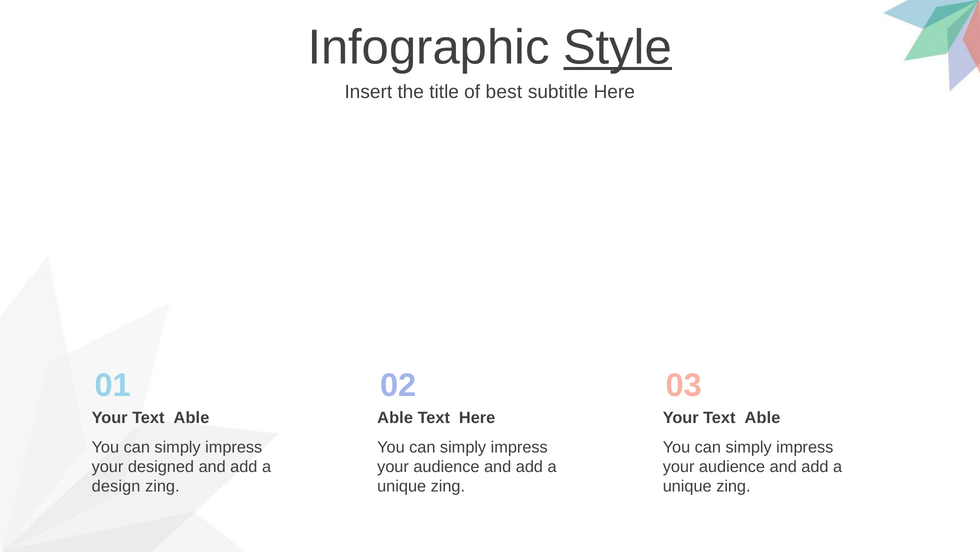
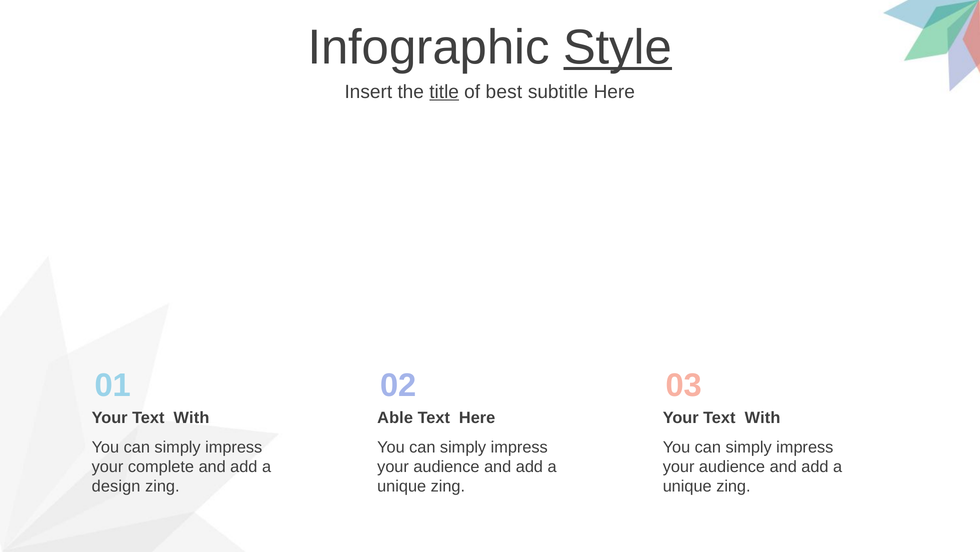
title underline: none -> present
Able at (191, 417): Able -> With
Able at (763, 417): Able -> With
designed: designed -> complete
